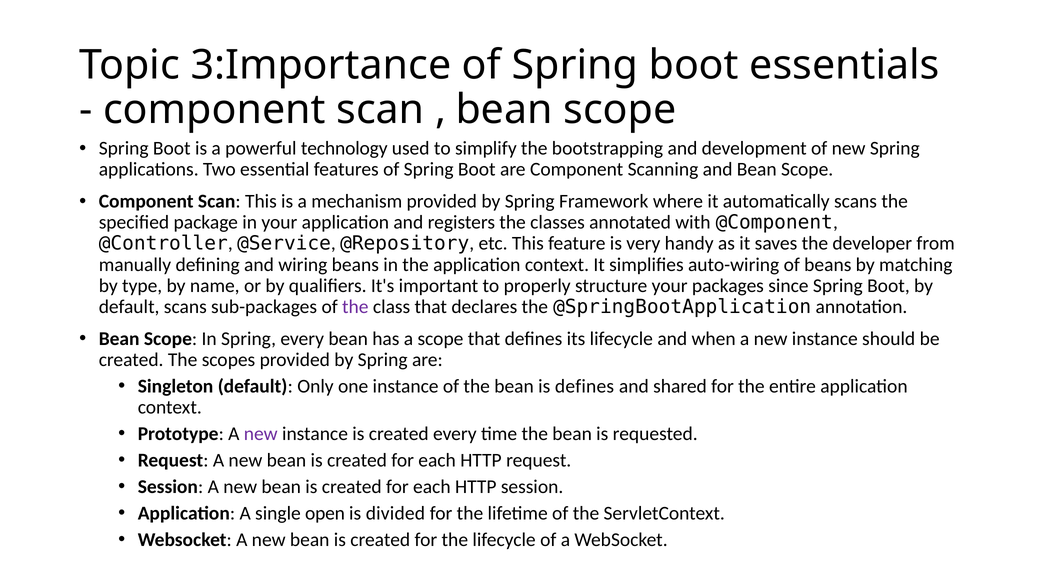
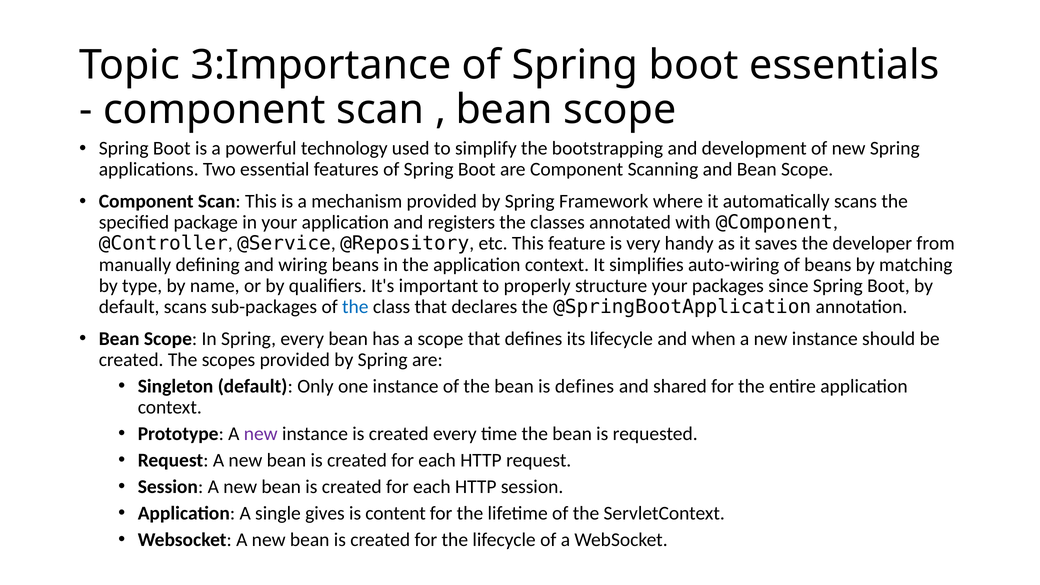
the at (355, 307) colour: purple -> blue
open: open -> gives
divided: divided -> content
